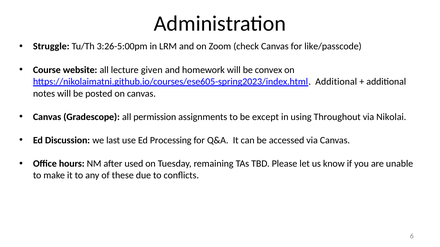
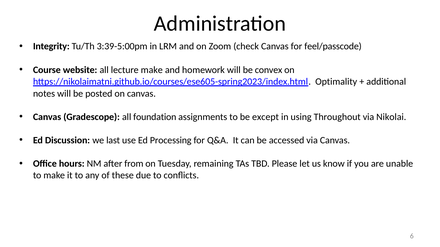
Struggle: Struggle -> Integrity
3:26-5:00pm: 3:26-5:00pm -> 3:39-5:00pm
like/passcode: like/passcode -> feel/passcode
lecture given: given -> make
https://nikolaimatni.github.io/courses/ese605-spring2023/index.html Additional: Additional -> Optimality
permission: permission -> foundation
used: used -> from
